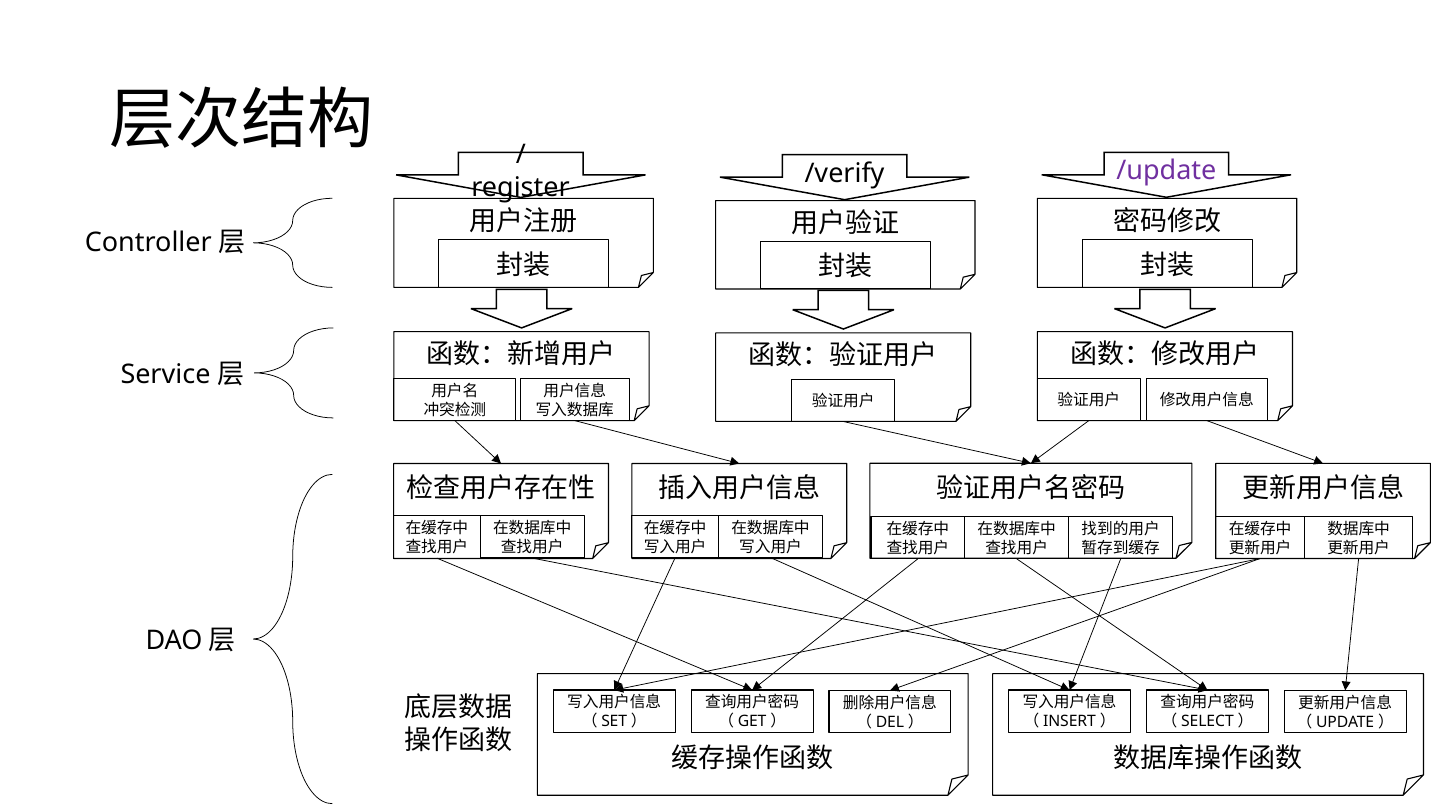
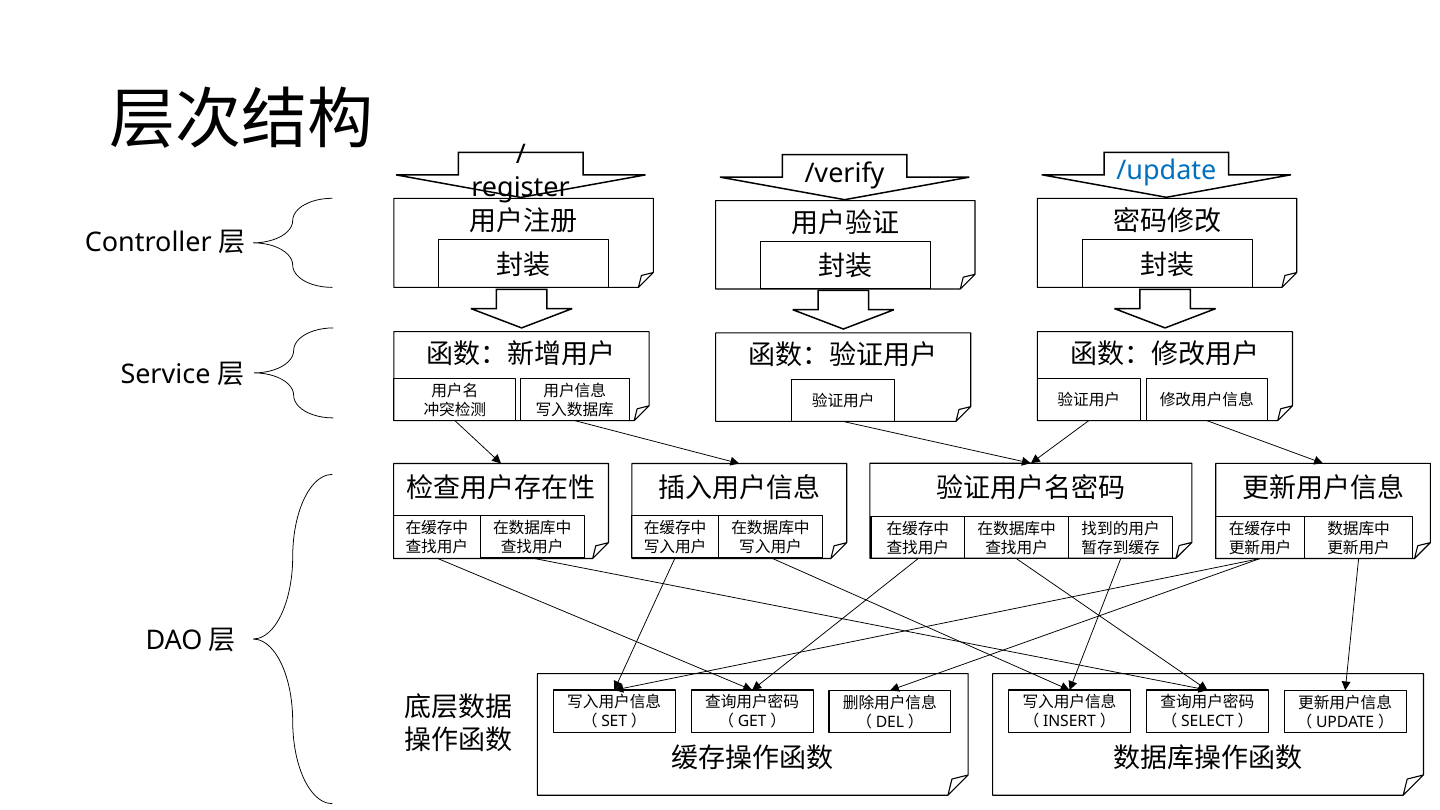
/update colour: purple -> blue
